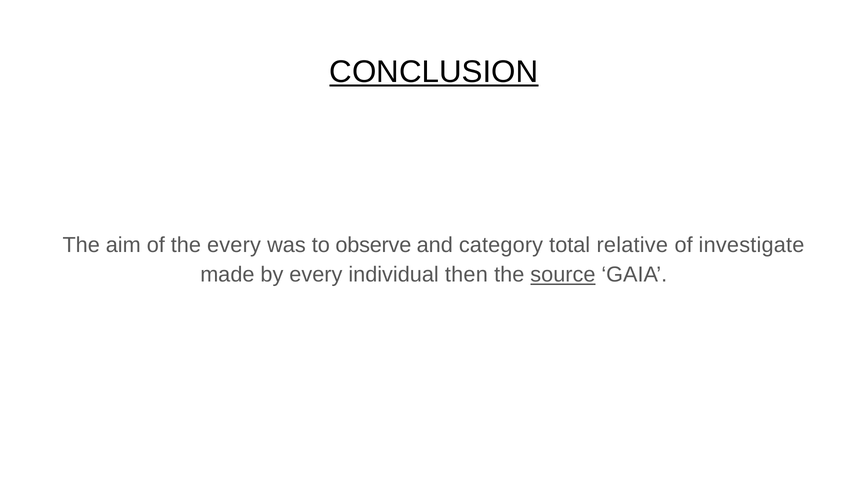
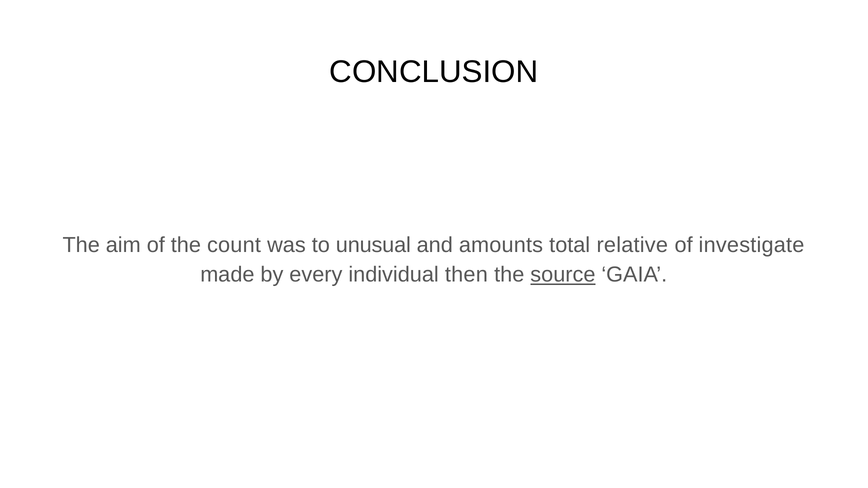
CONCLUSION underline: present -> none
the every: every -> count
observe: observe -> unusual
category: category -> amounts
